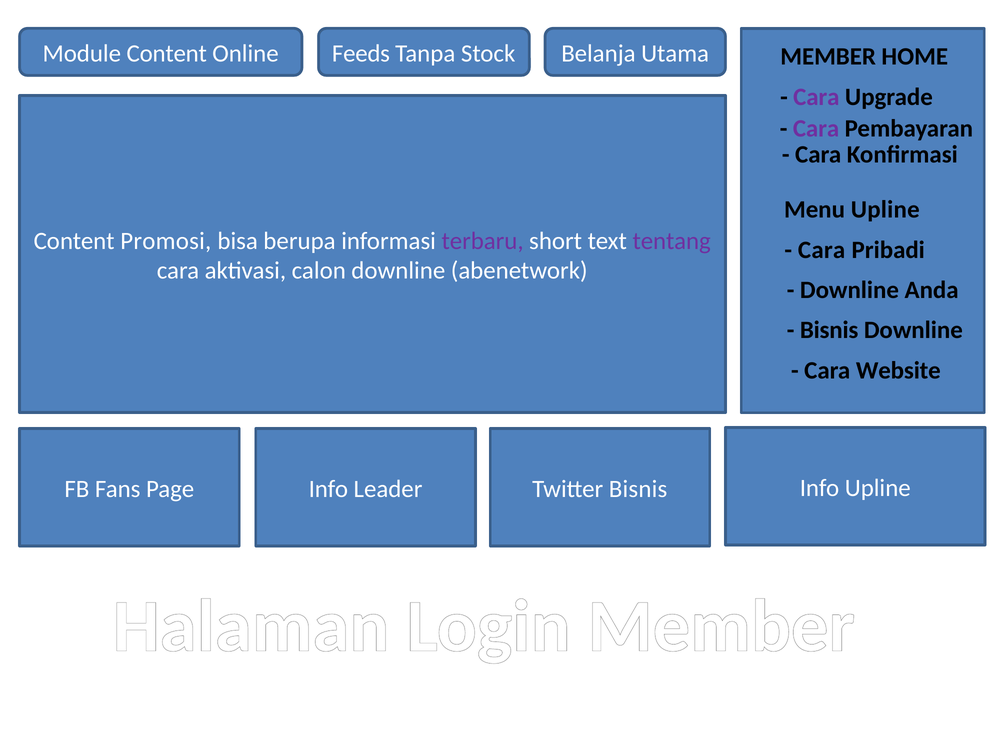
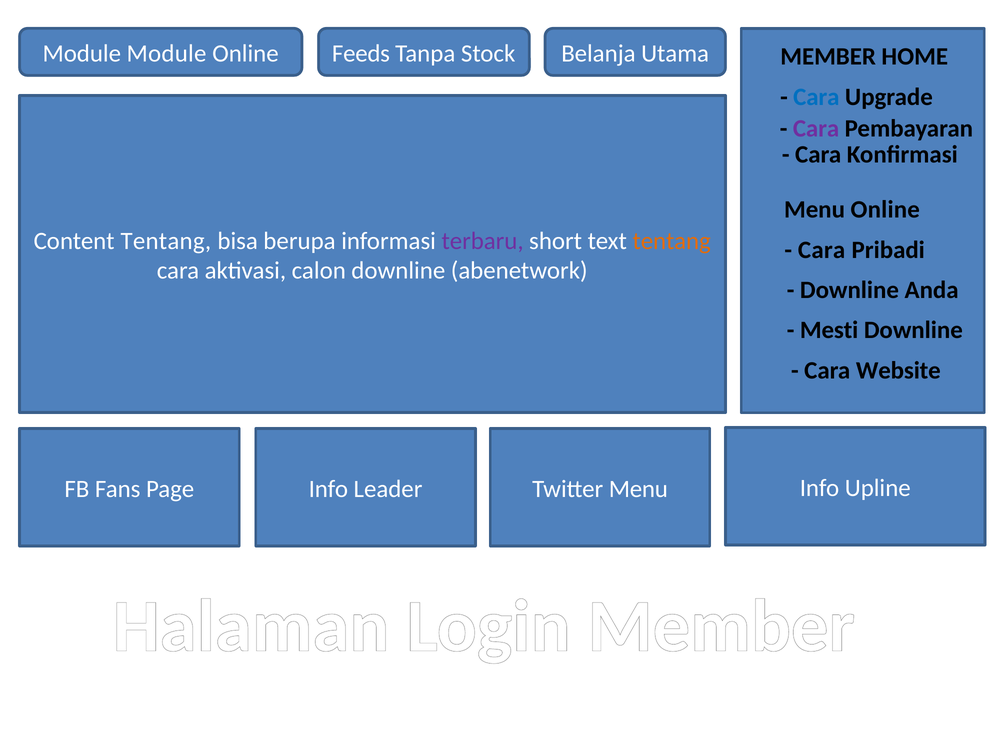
Module Content: Content -> Module
Cara at (816, 97) colour: purple -> blue
Menu Upline: Upline -> Online
Content Promosi: Promosi -> Tentang
tentang at (672, 241) colour: purple -> orange
Bisnis at (829, 330): Bisnis -> Mesti
Twitter Bisnis: Bisnis -> Menu
